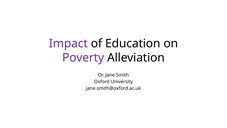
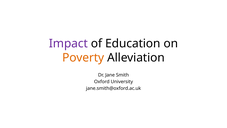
Poverty colour: purple -> orange
